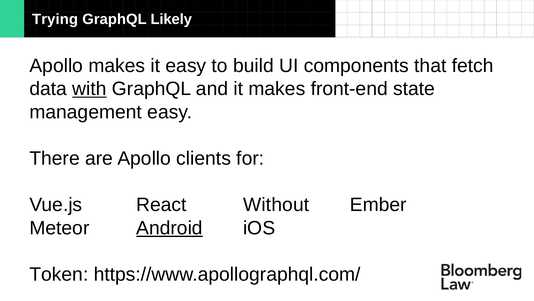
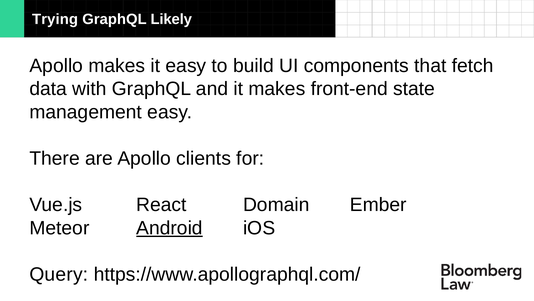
with underline: present -> none
Without: Without -> Domain
Token: Token -> Query
